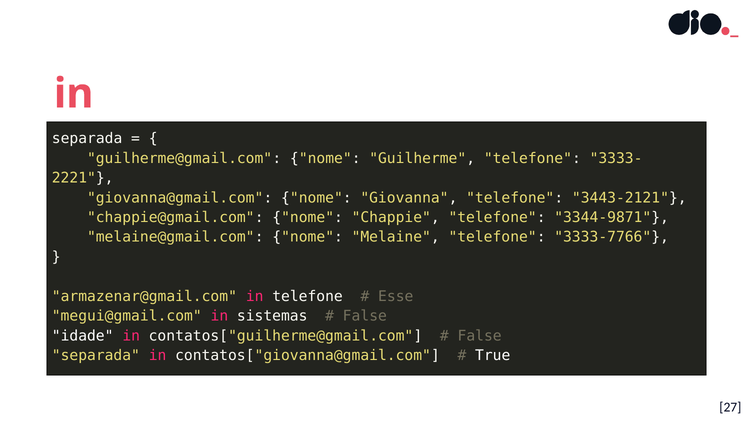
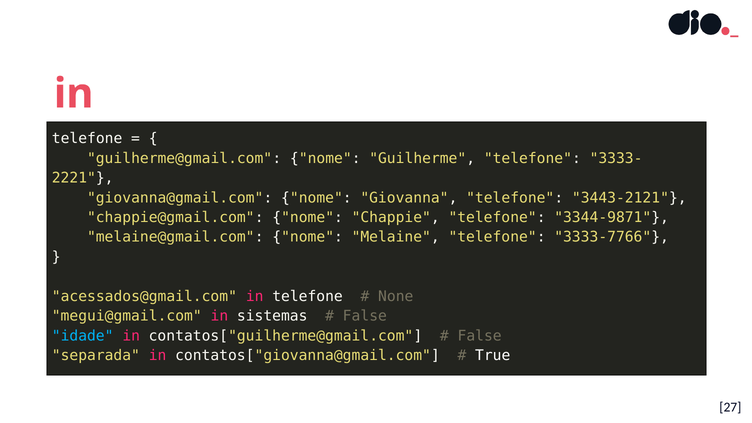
separada at (87, 138): separada -> telefone
armazenar@gmail.com: armazenar@gmail.com -> acessados@gmail.com
Esse: Esse -> None
idade colour: white -> light blue
